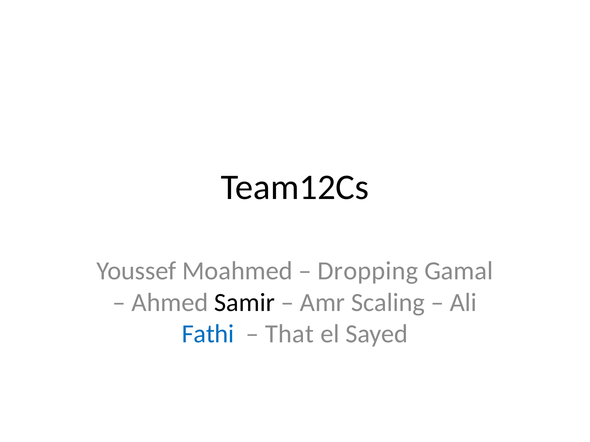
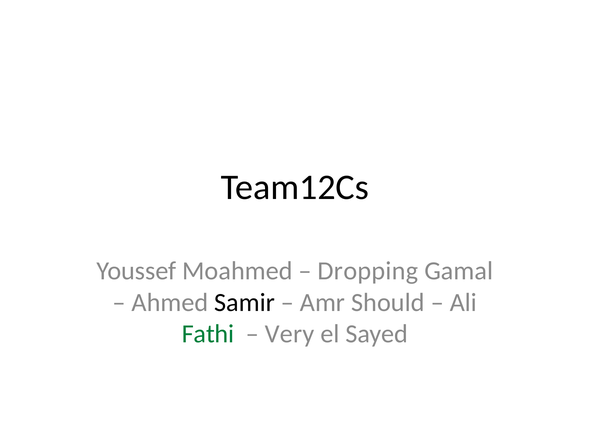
Scaling: Scaling -> Should
Fathi colour: blue -> green
That: That -> Very
